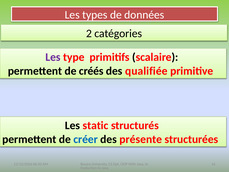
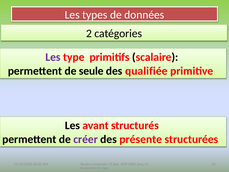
créés: créés -> seule
static: static -> avant
créer colour: blue -> purple
